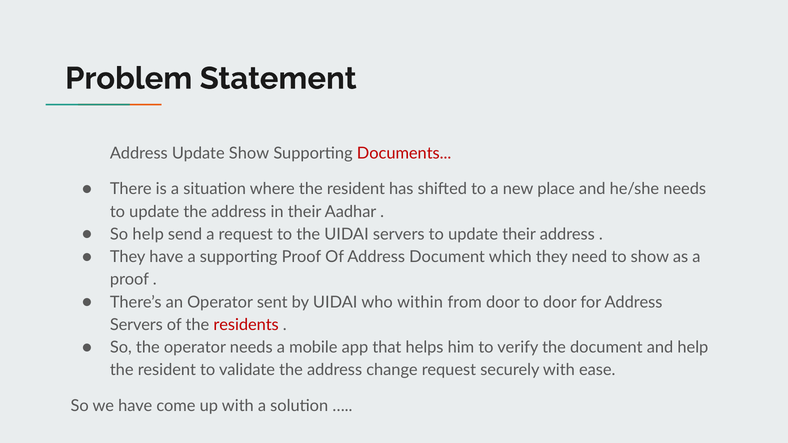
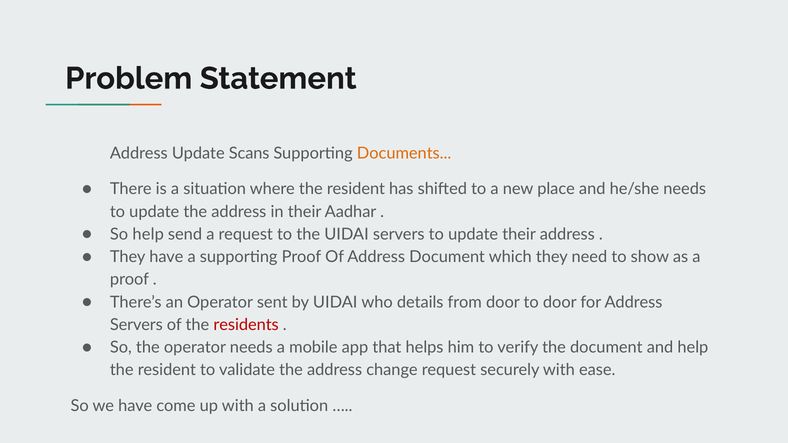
Update Show: Show -> Scans
Documents colour: red -> orange
within: within -> details
